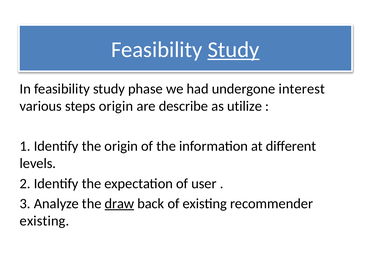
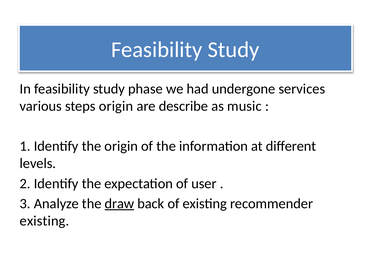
Study at (234, 50) underline: present -> none
interest: interest -> services
utilize: utilize -> music
